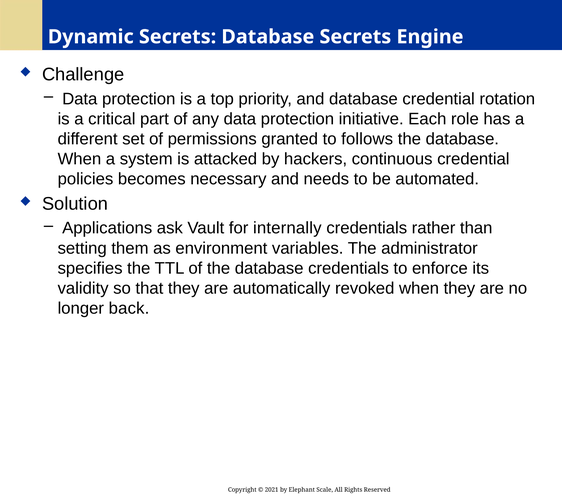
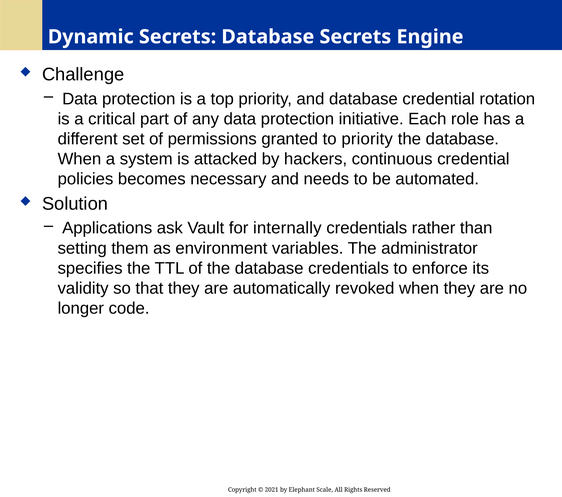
to follows: follows -> priority
back: back -> code
